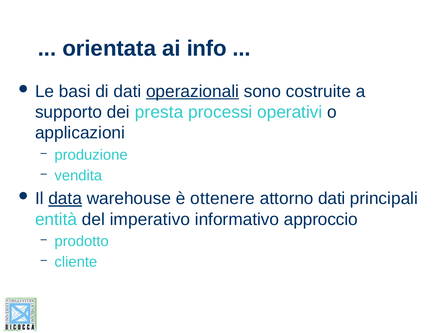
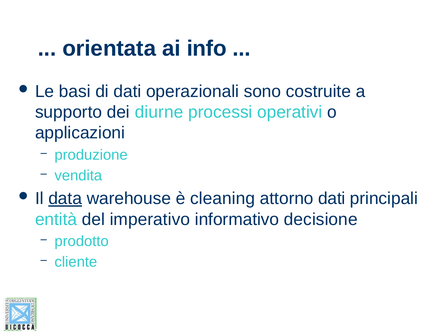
operazionali underline: present -> none
presta: presta -> diurne
ottenere: ottenere -> cleaning
approccio: approccio -> decisione
